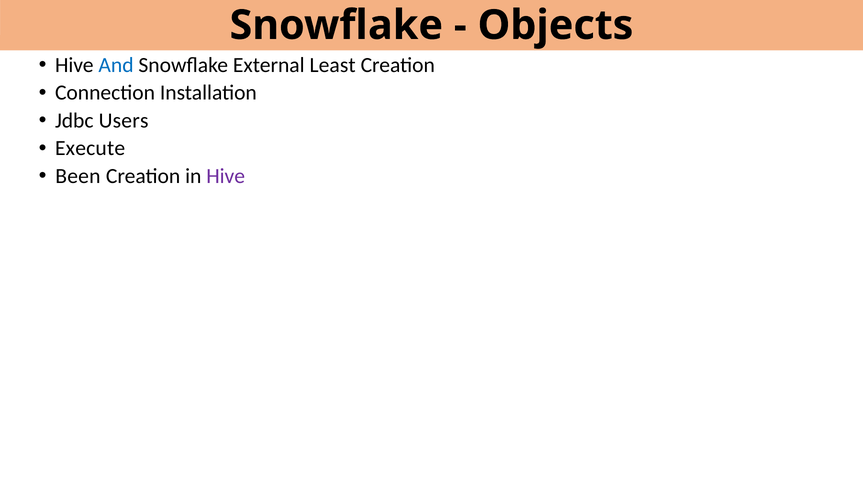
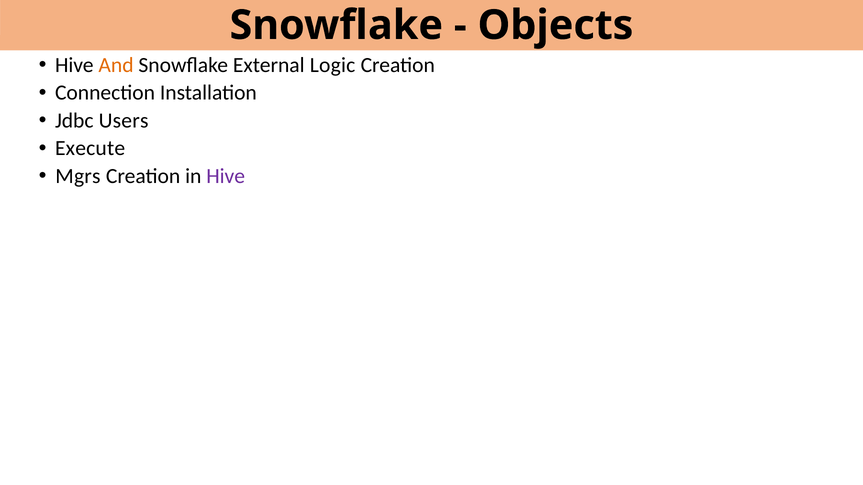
And colour: blue -> orange
Least: Least -> Logic
Been: Been -> Mgrs
